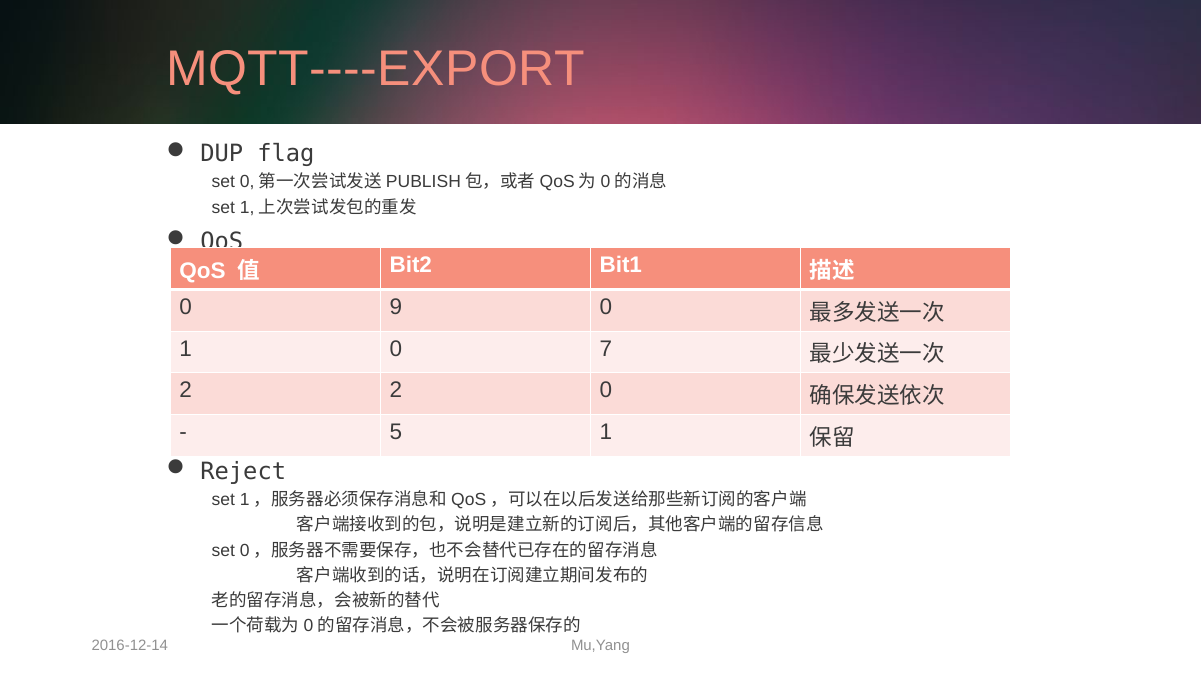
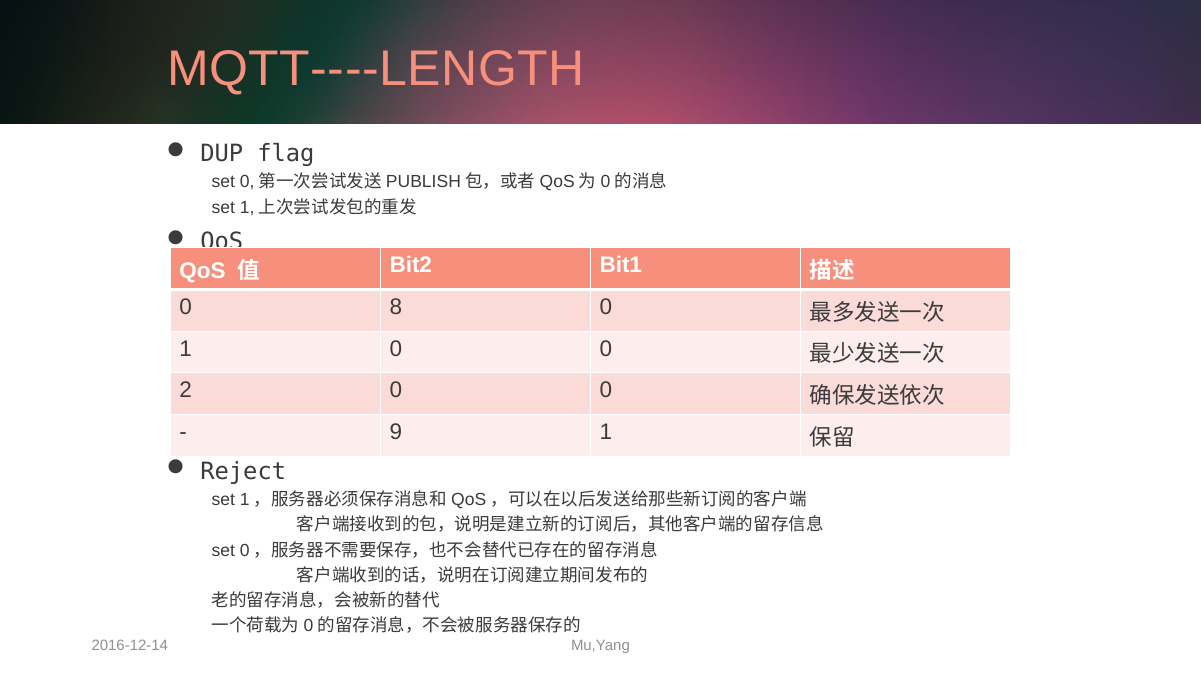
MQTT----EXPORT: MQTT----EXPORT -> MQTT----LENGTH
9: 9 -> 8
1 0 7: 7 -> 0
2 2: 2 -> 0
5: 5 -> 9
